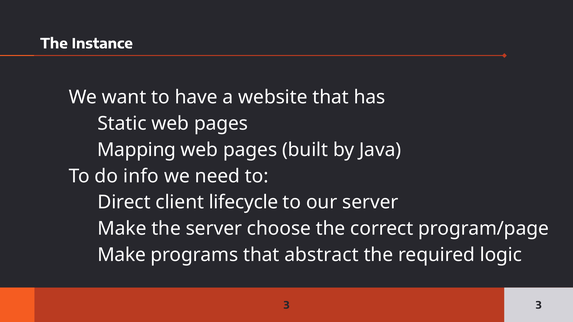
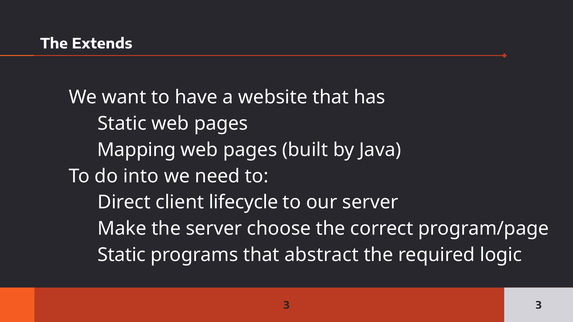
Instance: Instance -> Extends
info: info -> into
Make at (122, 255): Make -> Static
